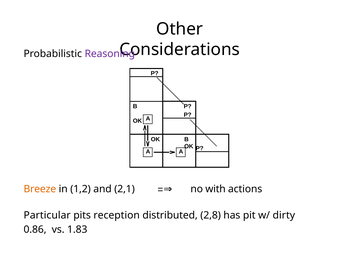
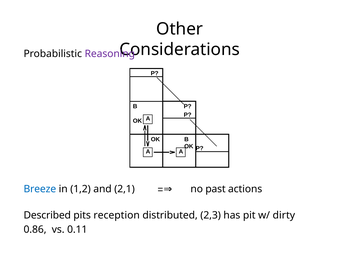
Breeze colour: orange -> blue
with: with -> past
Particular: Particular -> Described
2,8: 2,8 -> 2,3
1.83: 1.83 -> 0.11
